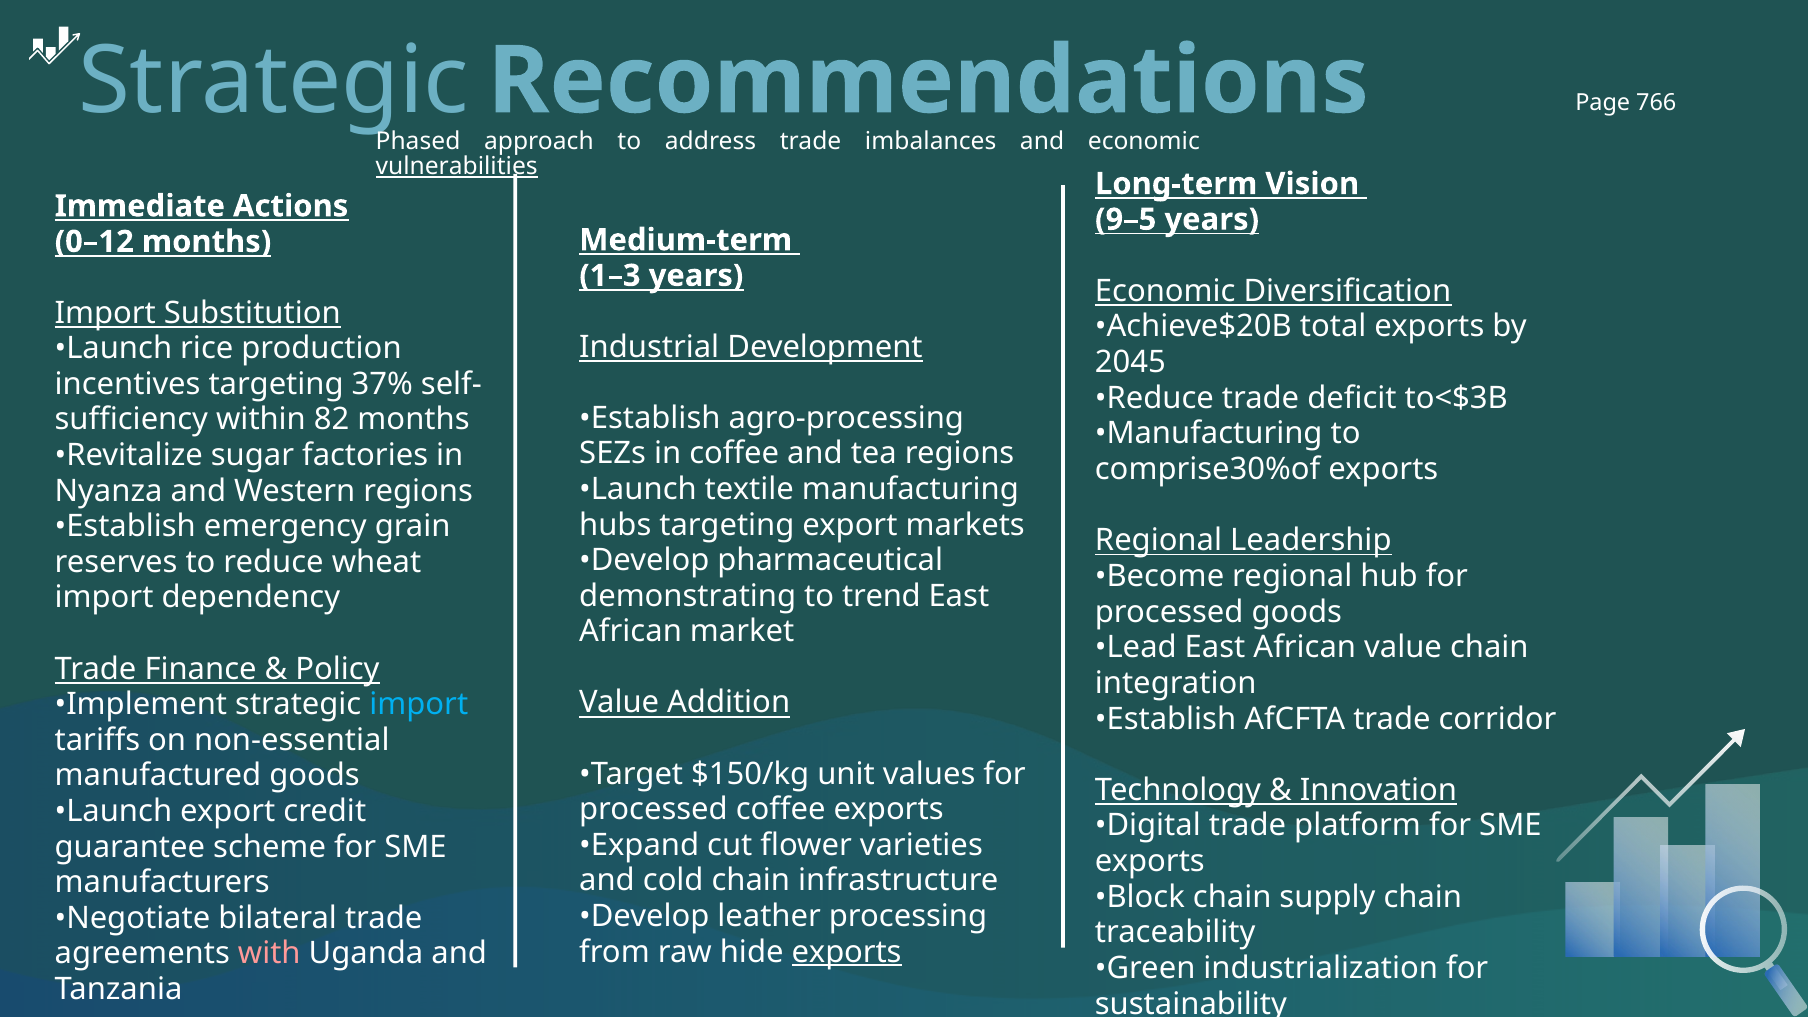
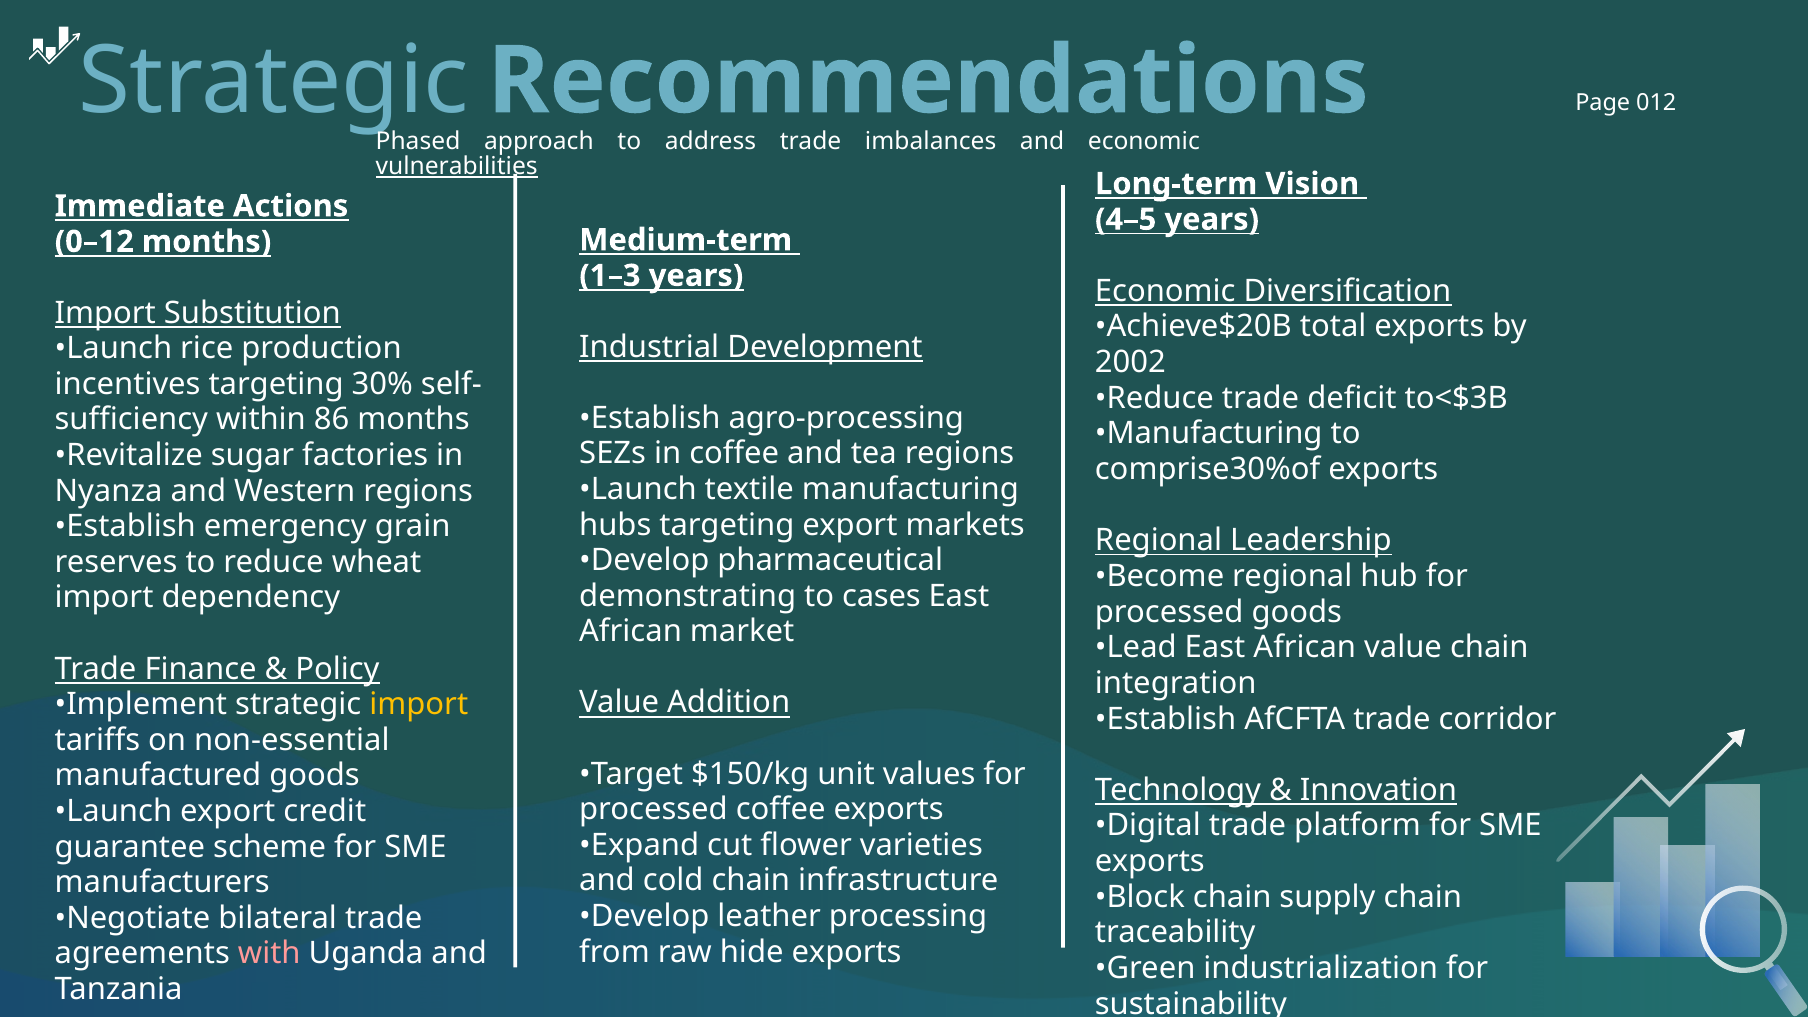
766: 766 -> 012
9–5: 9–5 -> 4–5
2045: 2045 -> 2002
37%: 37% -> 30%
82: 82 -> 86
trend: trend -> cases
import at (419, 704) colour: light blue -> yellow
exports at (847, 952) underline: present -> none
